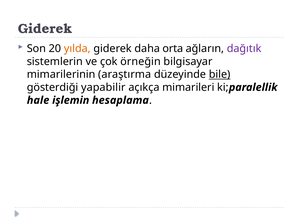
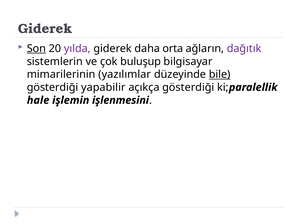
Son underline: none -> present
yılda colour: orange -> purple
örneğin: örneğin -> buluşup
araştırma: araştırma -> yazılımlar
açıkça mimarileri: mimarileri -> gösterdiği
hesaplama: hesaplama -> işlenmesini
